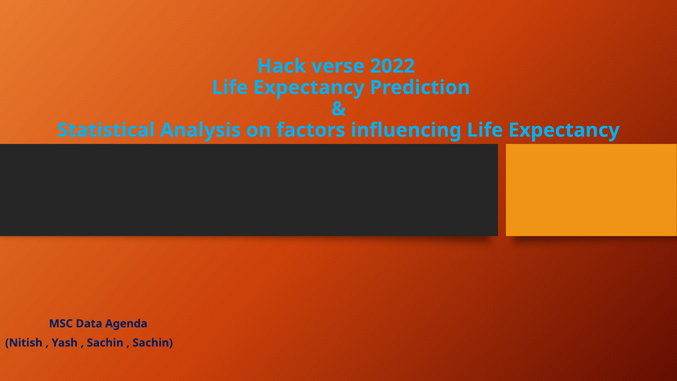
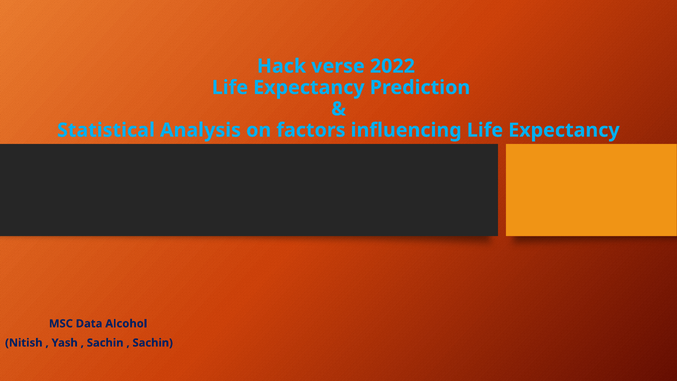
Agenda: Agenda -> Alcohol
